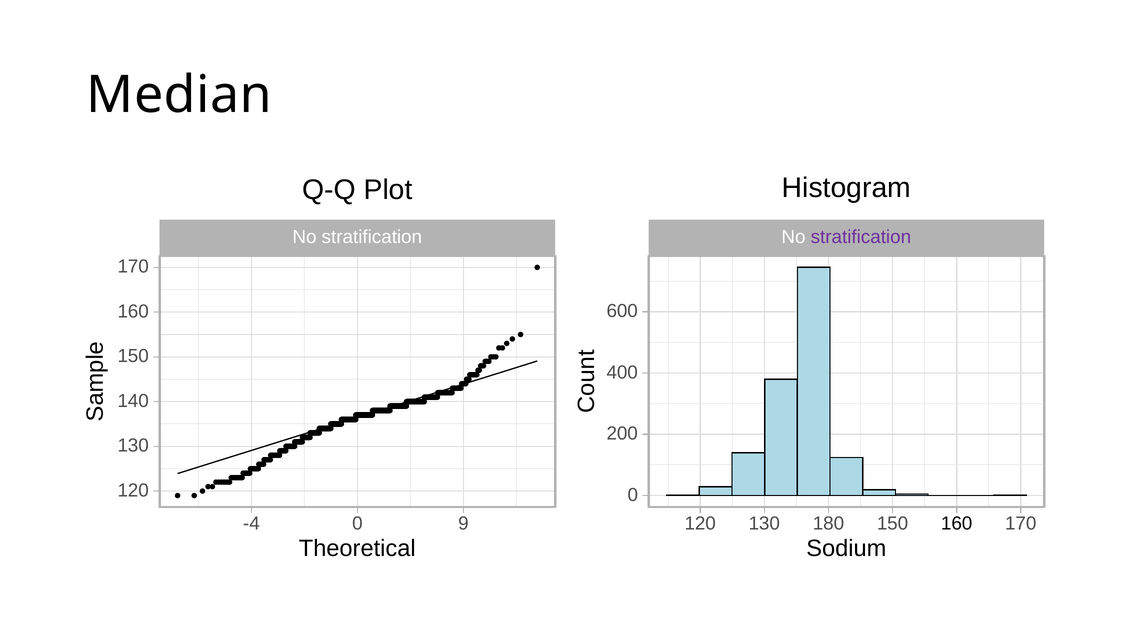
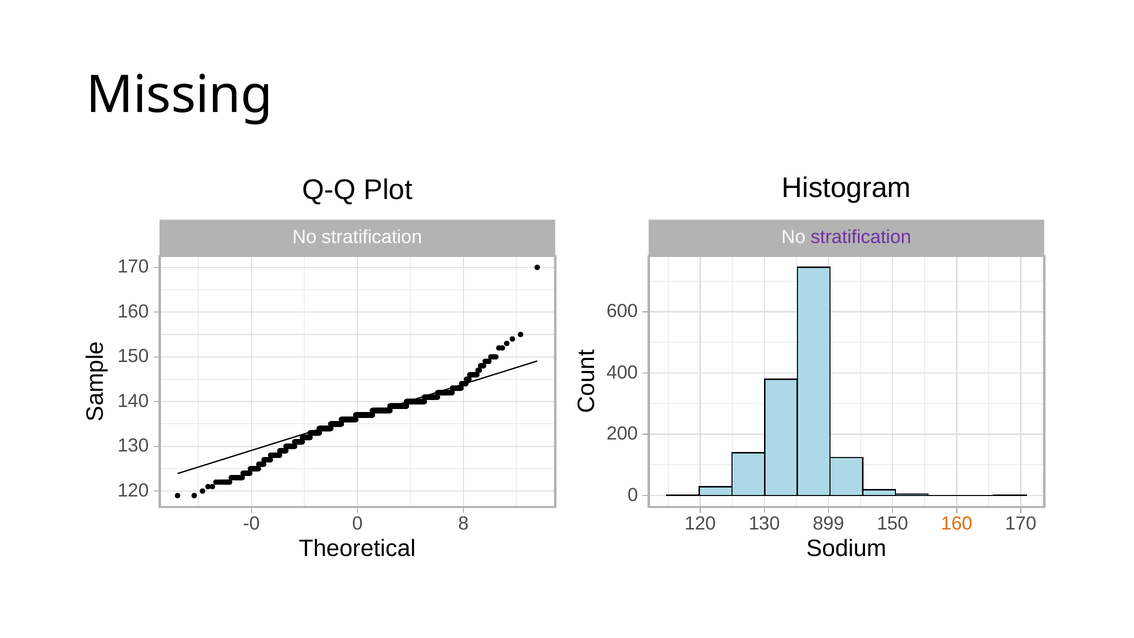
Median: Median -> Missing
-4: -4 -> -0
9: 9 -> 8
180: 180 -> 899
160 at (957, 524) colour: black -> orange
